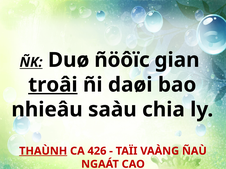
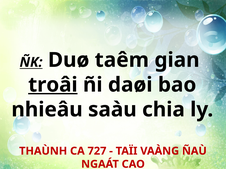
ñöôïc: ñöôïc -> taêm
THAÙNH underline: present -> none
426: 426 -> 727
